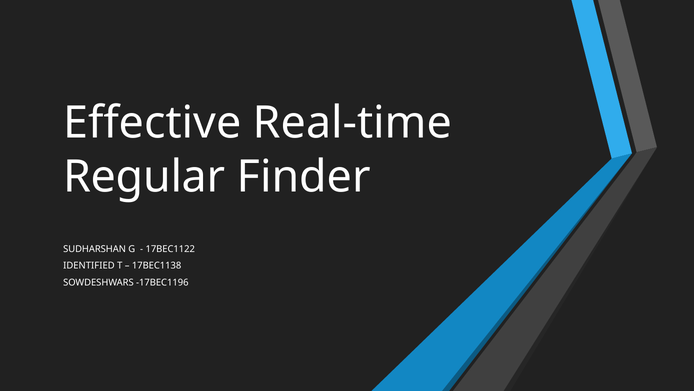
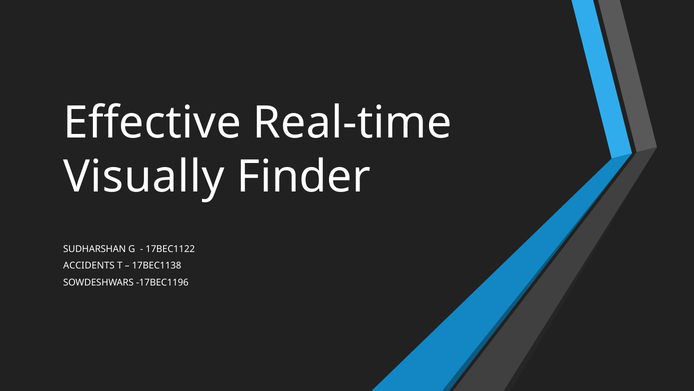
Regular: Regular -> Visually
IDENTIFIED: IDENTIFIED -> ACCIDENTS
